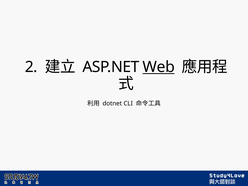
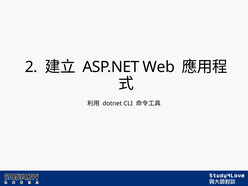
Web underline: present -> none
